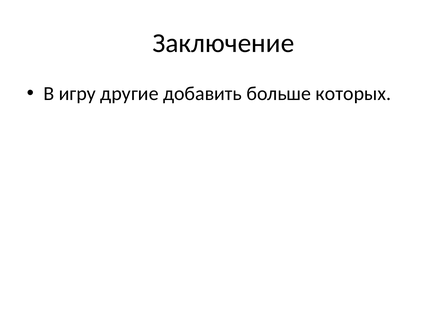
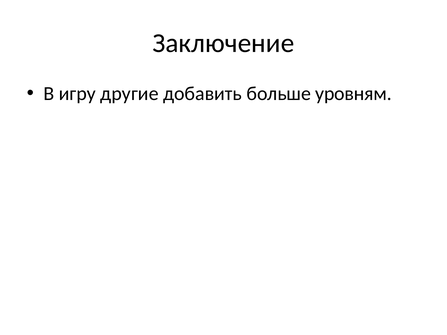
которых: которых -> уровням
